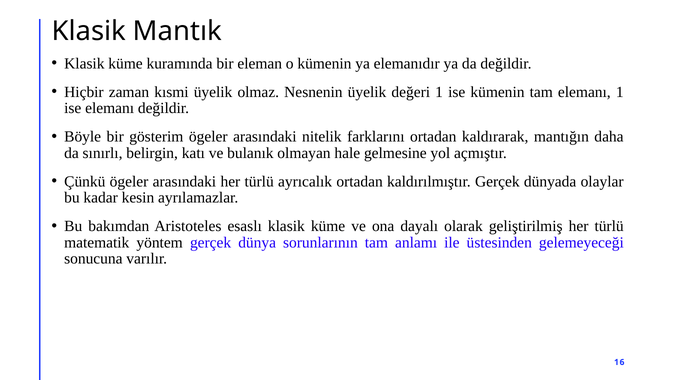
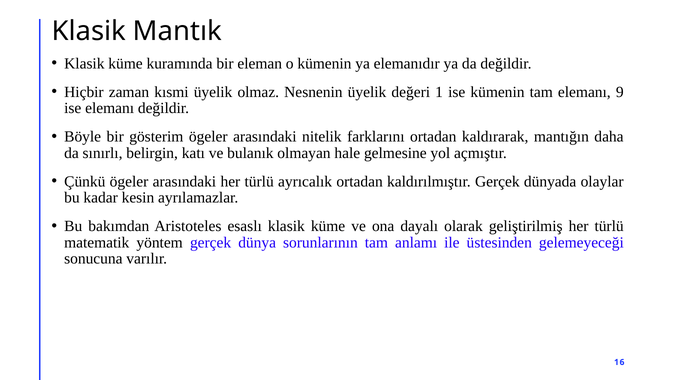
elemanı 1: 1 -> 9
